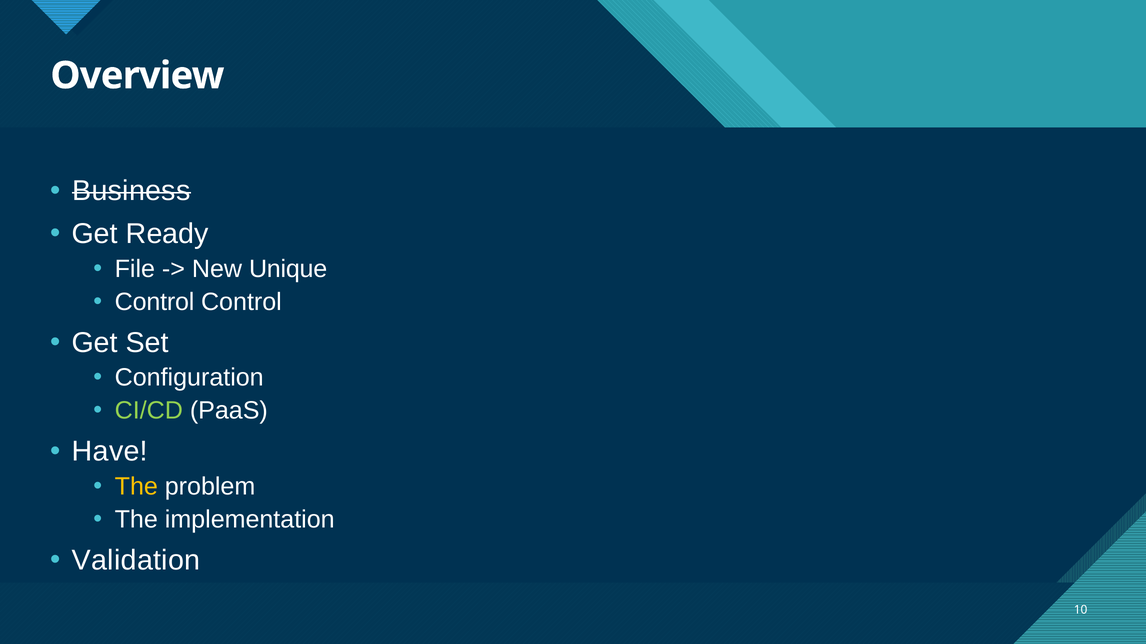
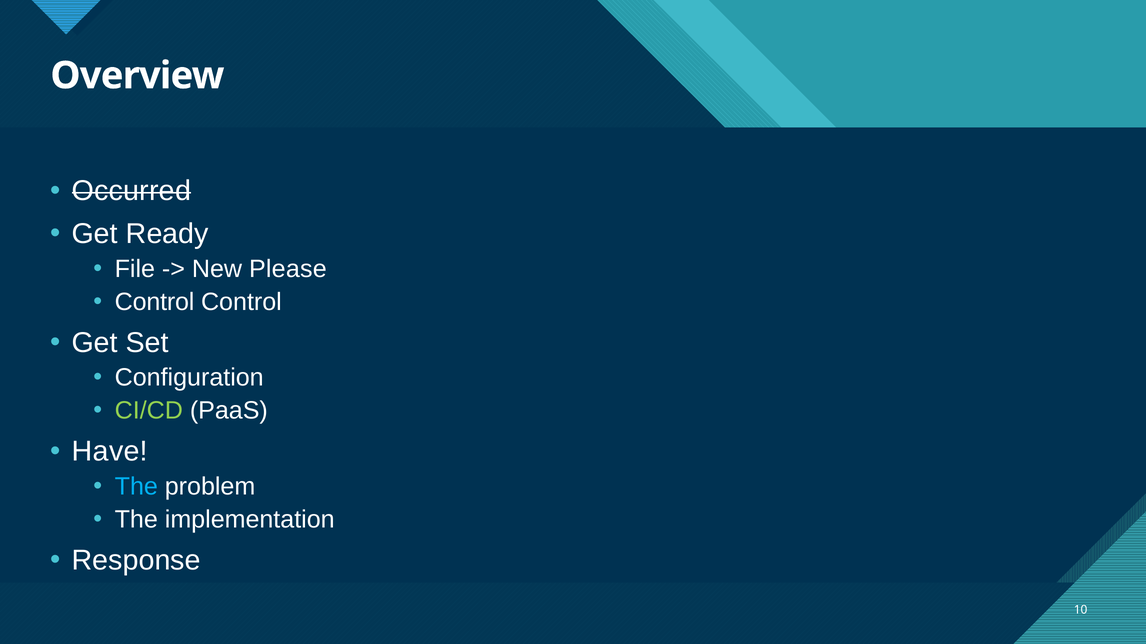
Business: Business -> Occurred
Unique: Unique -> Please
The at (136, 487) colour: yellow -> light blue
Validation: Validation -> Response
